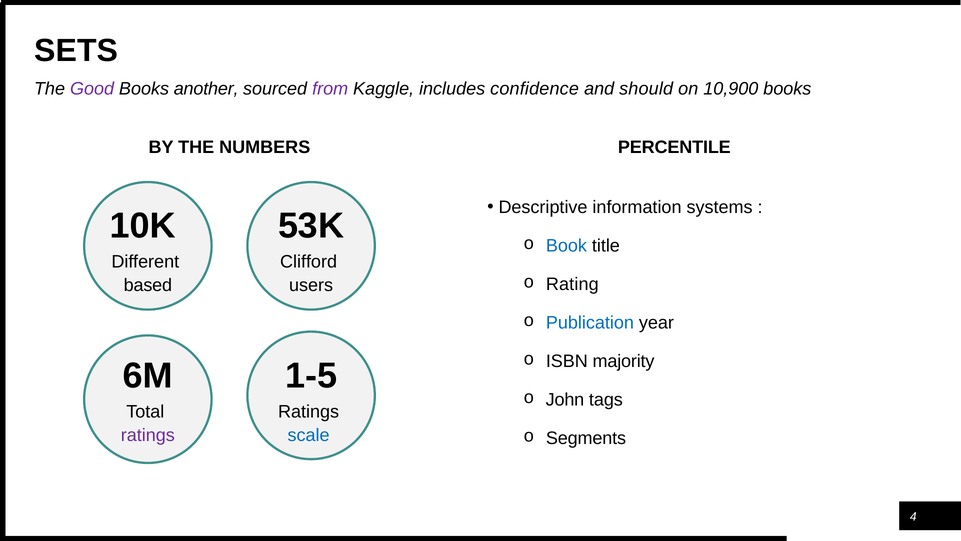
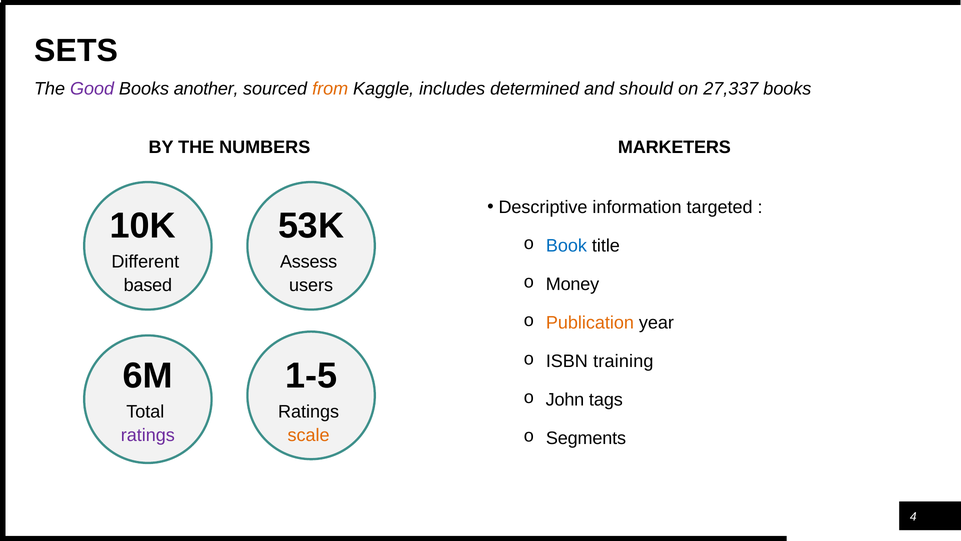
from colour: purple -> orange
confidence: confidence -> determined
10,900: 10,900 -> 27,337
PERCENTILE: PERCENTILE -> MARKETERS
systems: systems -> targeted
Clifford: Clifford -> Assess
Rating: Rating -> Money
Publication colour: blue -> orange
majority: majority -> training
scale colour: blue -> orange
